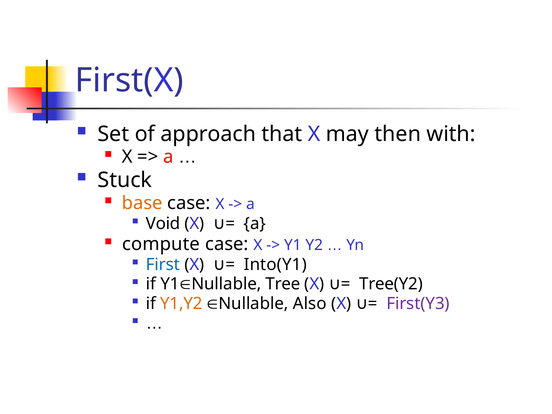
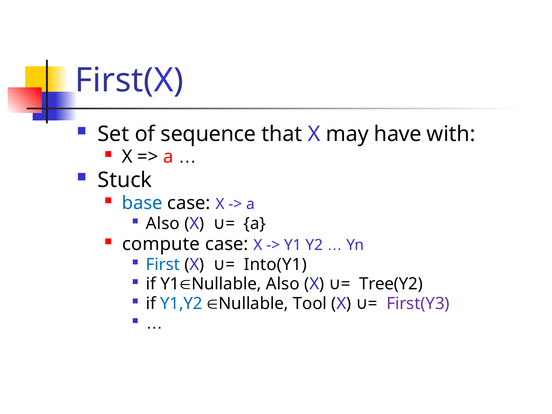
approach: approach -> sequence
then: then -> have
base colour: orange -> blue
Void at (163, 224): Void -> Also
Y1Nullable Tree: Tree -> Also
Y1,Y2 colour: orange -> blue
Also: Also -> Tool
